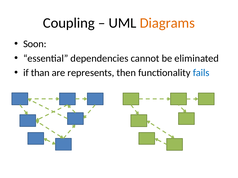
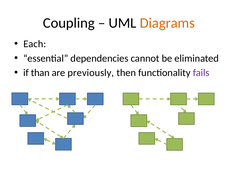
Soon: Soon -> Each
represents: represents -> previously
fails colour: blue -> purple
